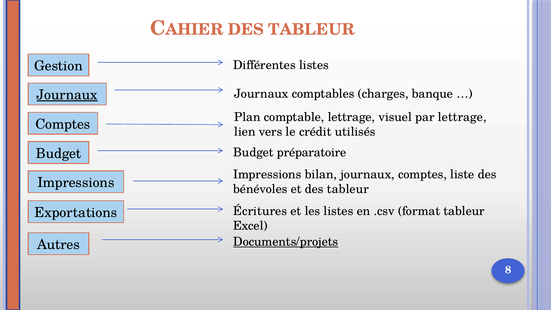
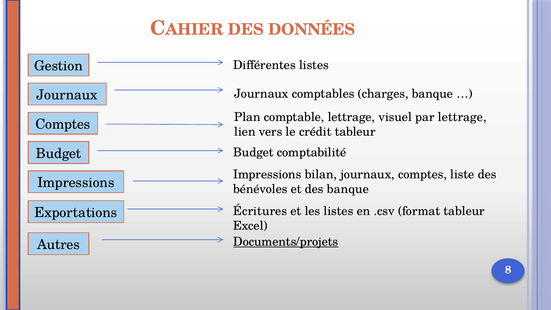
TABLEUR at (311, 30): TABLEUR -> DONNÉES
Journaux at (67, 95) underline: present -> none
crédit utilisés: utilisés -> tableur
préparatoire: préparatoire -> comptabilité
et des tableur: tableur -> banque
